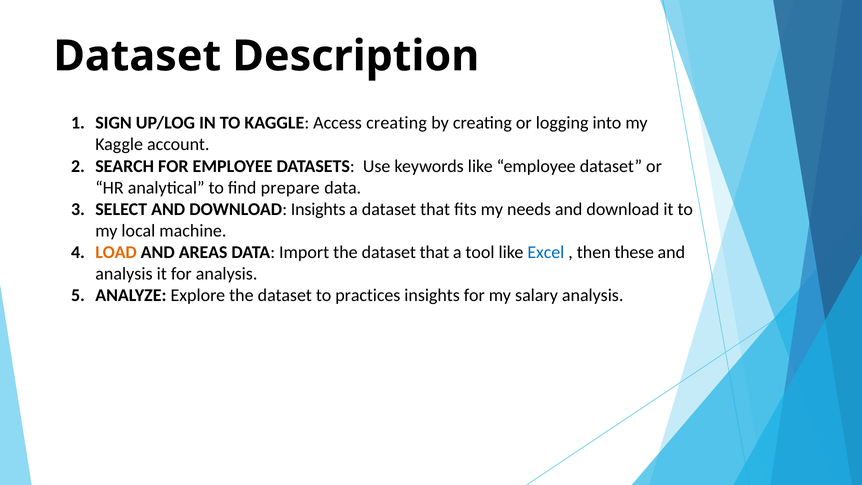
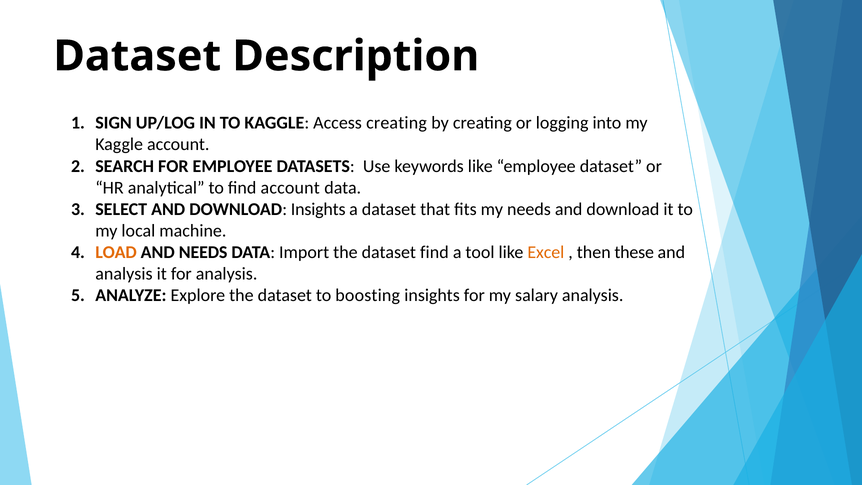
find prepare: prepare -> account
AND AREAS: AREAS -> NEEDS
the dataset that: that -> find
Excel colour: blue -> orange
practices: practices -> boosting
